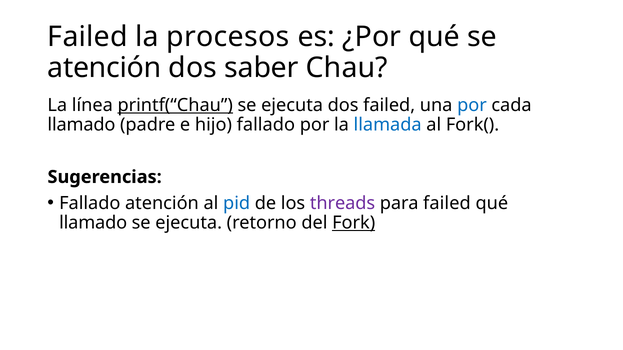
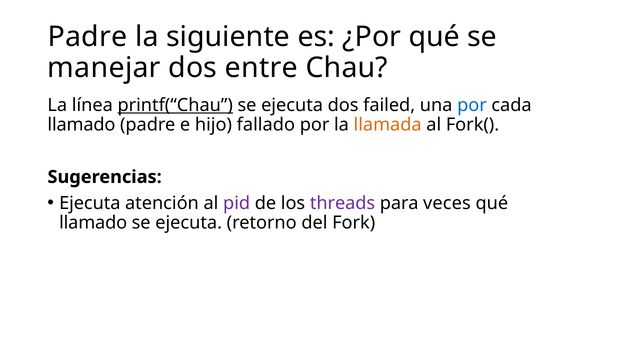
Failed at (88, 37): Failed -> Padre
procesos: procesos -> siguiente
atención at (104, 68): atención -> manejar
saber: saber -> entre
llamada colour: blue -> orange
Fallado at (90, 203): Fallado -> Ejecuta
pid colour: blue -> purple
para failed: failed -> veces
Fork underline: present -> none
